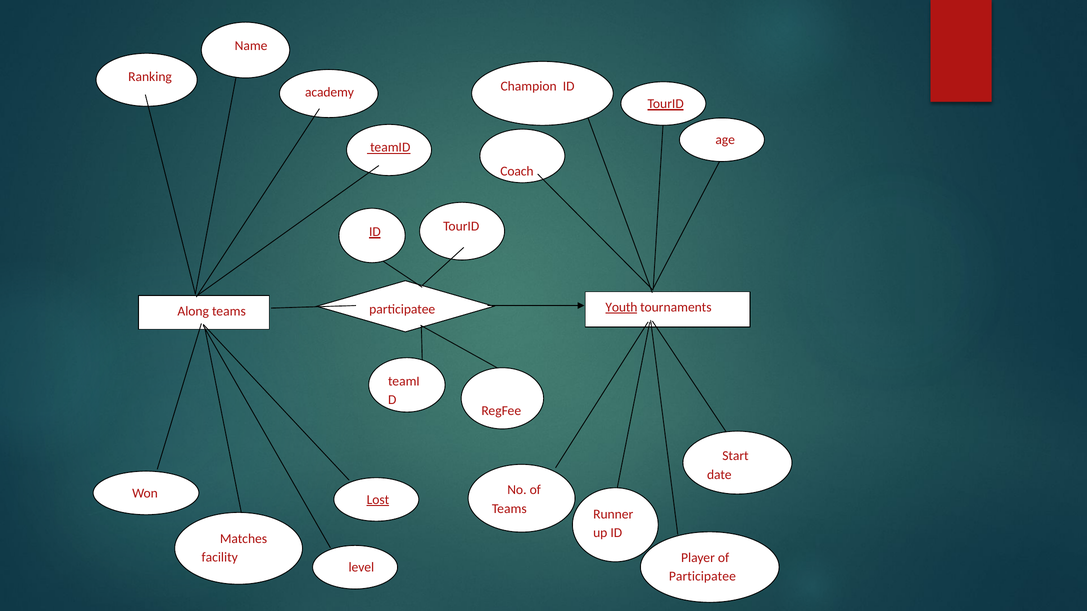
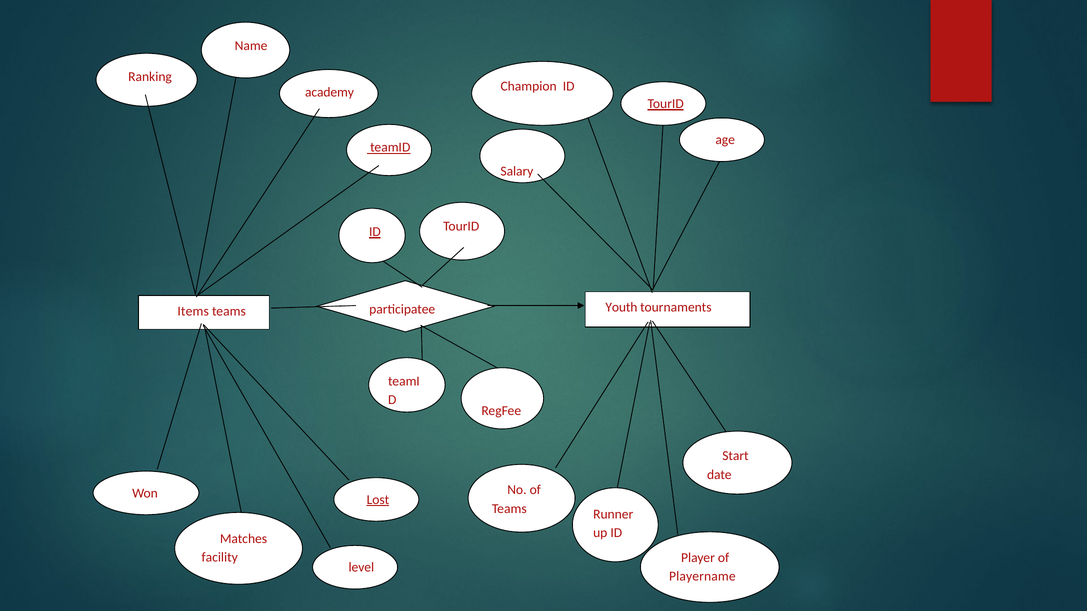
Coach: Coach -> Salary
Along: Along -> Items
Youth underline: present -> none
Participatee at (702, 577): Participatee -> Playername
